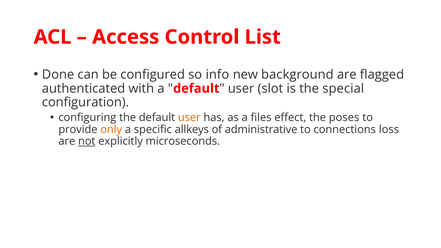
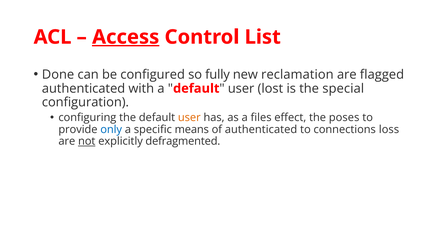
Access underline: none -> present
info: info -> fully
background: background -> reclamation
slot: slot -> lost
only colour: orange -> blue
allkeys: allkeys -> means
of administrative: administrative -> authenticated
microseconds: microseconds -> defragmented
